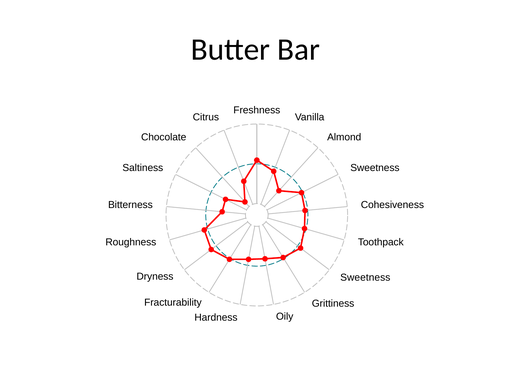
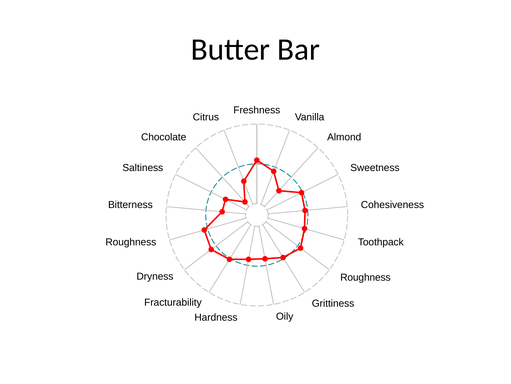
Sweetness at (365, 277): Sweetness -> Roughness
